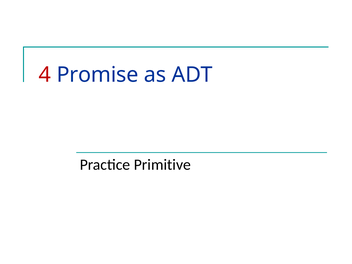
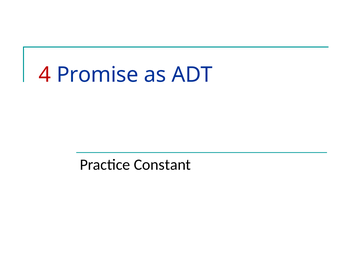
Primitive: Primitive -> Constant
